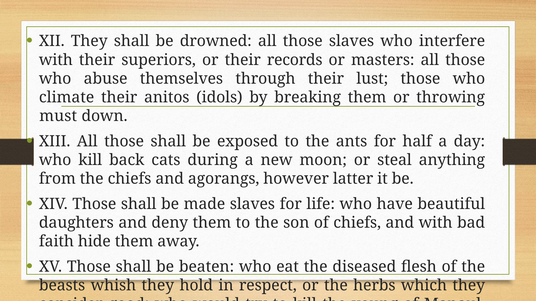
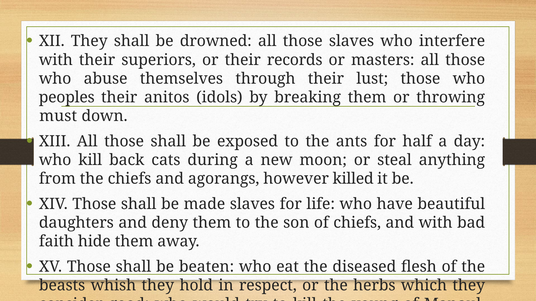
climate: climate -> peoples
latter: latter -> killed
